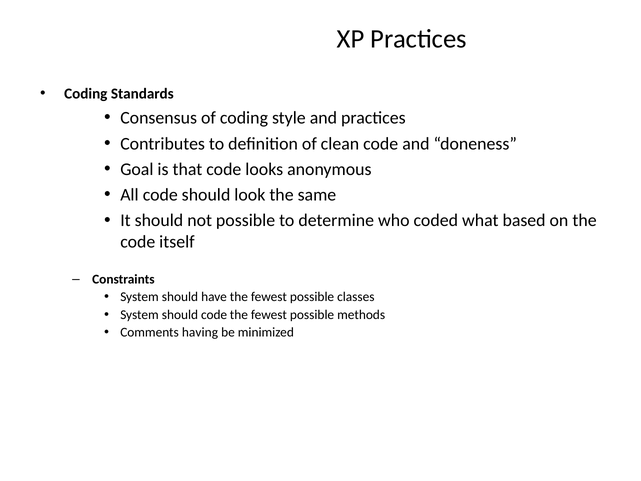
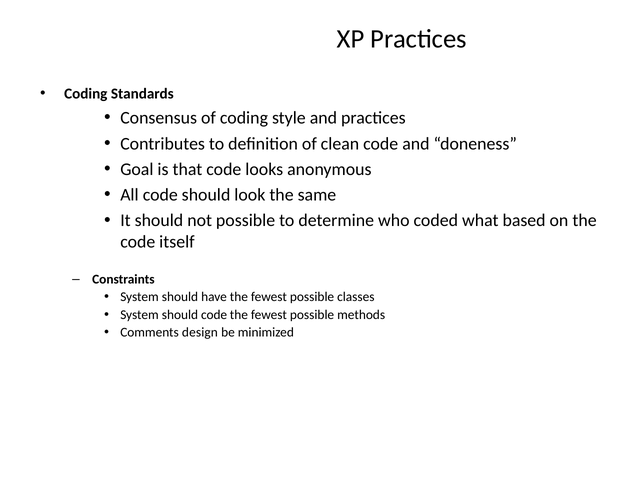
having: having -> design
